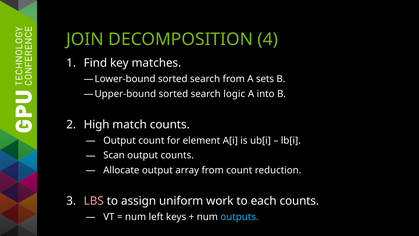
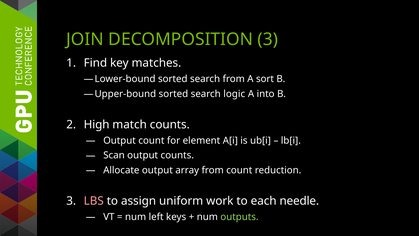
DECOMPOSITION 4: 4 -> 3
sets: sets -> sort
each counts: counts -> needle
outputs colour: light blue -> light green
